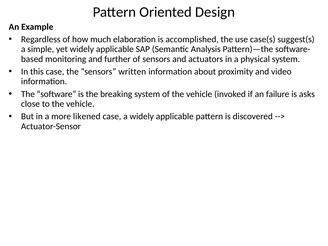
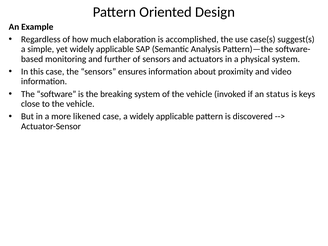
written: written -> ensures
failure: failure -> status
asks: asks -> keys
